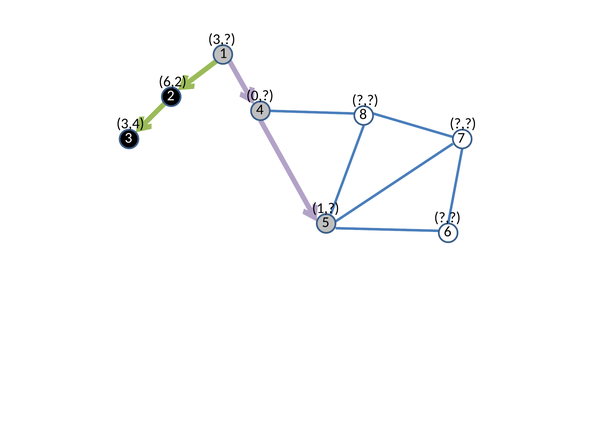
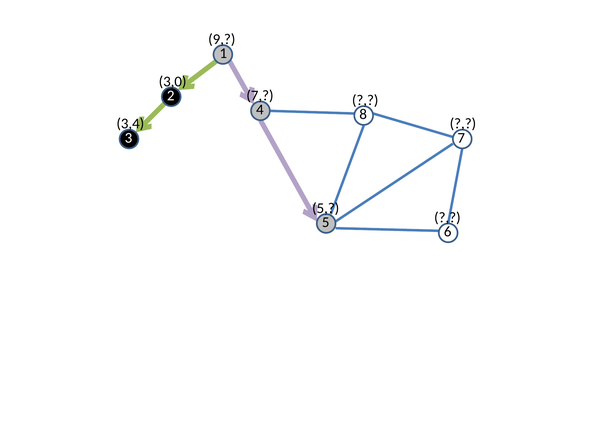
3 at (222, 39): 3 -> 9
6,2: 6,2 -> 3,0
0 at (260, 96): 0 -> 7
1 at (326, 208): 1 -> 5
